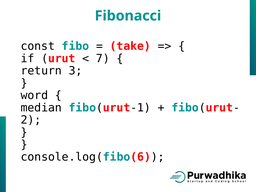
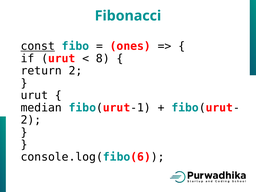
const underline: none -> present
take: take -> ones
7: 7 -> 8
return 3: 3 -> 2
word at (34, 95): word -> urut
